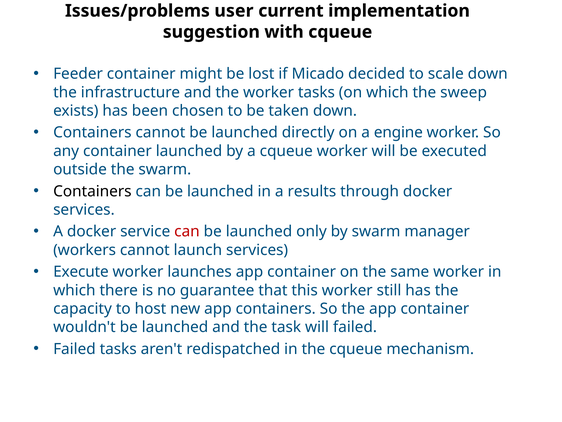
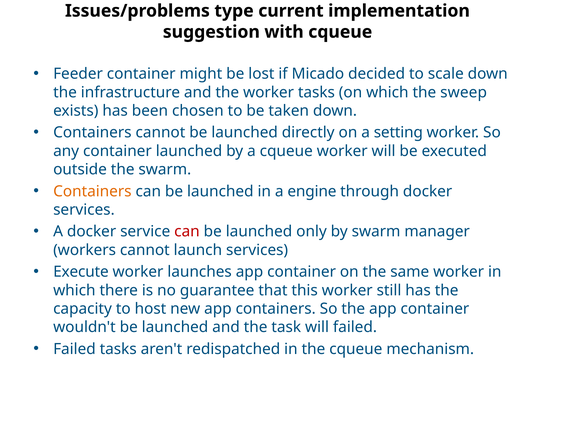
user: user -> type
engine: engine -> setting
Containers at (92, 191) colour: black -> orange
results: results -> engine
